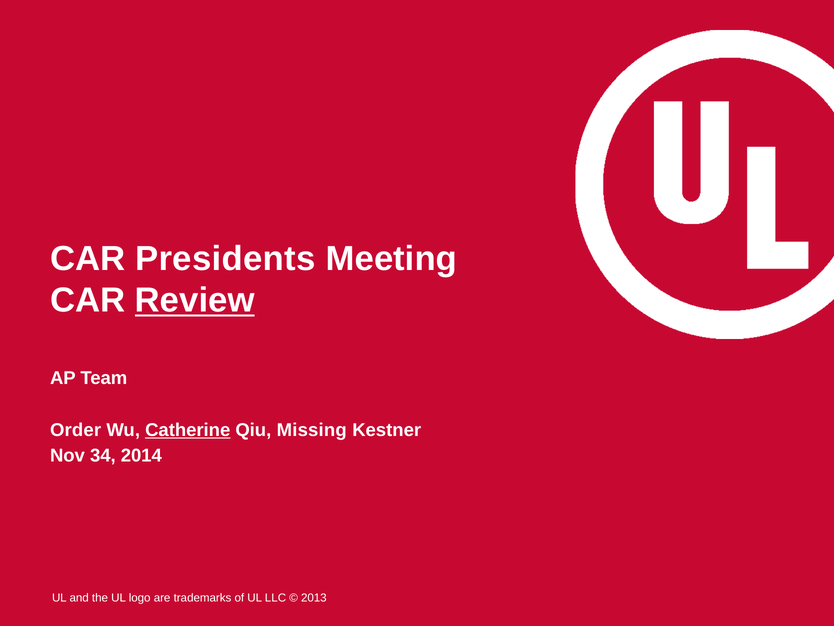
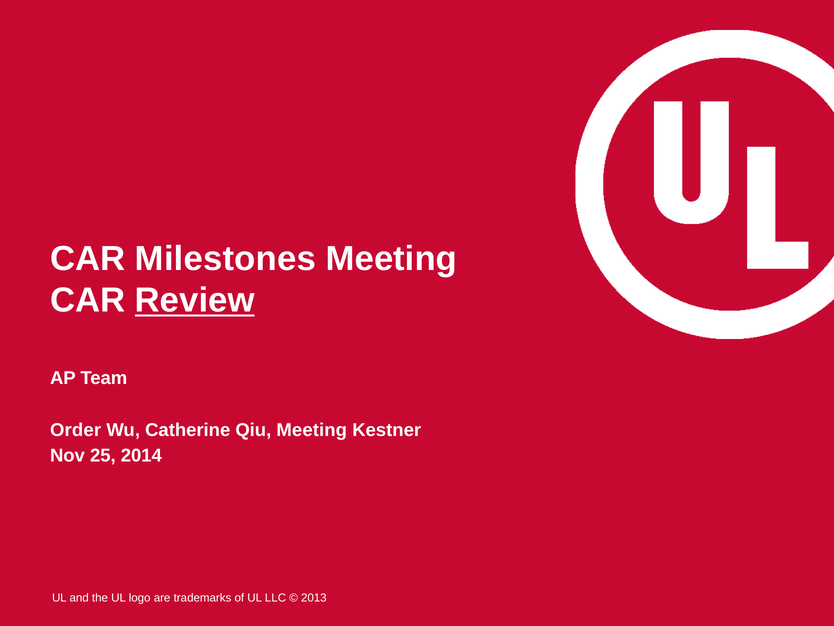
Presidents: Presidents -> Milestones
Catherine underline: present -> none
Qiu Missing: Missing -> Meeting
34: 34 -> 25
